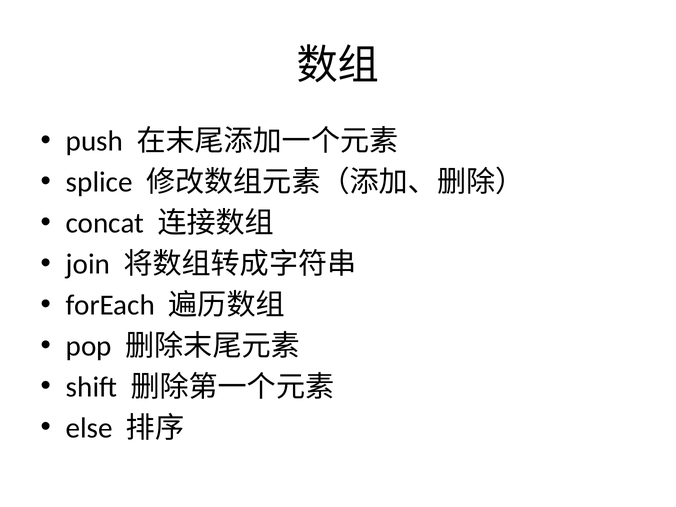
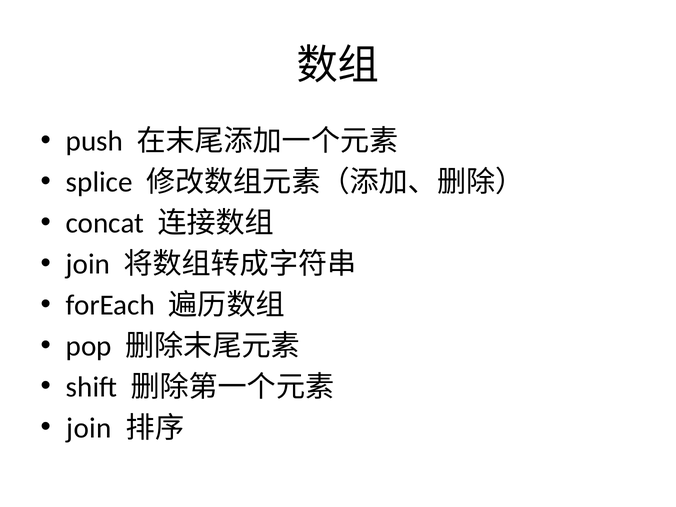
else at (89, 428): else -> join
